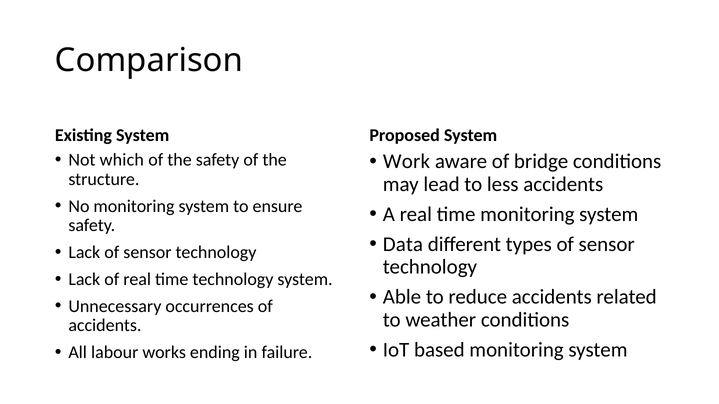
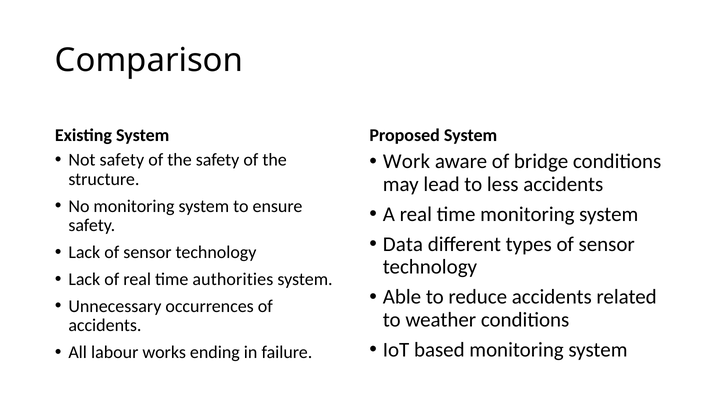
Not which: which -> safety
time technology: technology -> authorities
